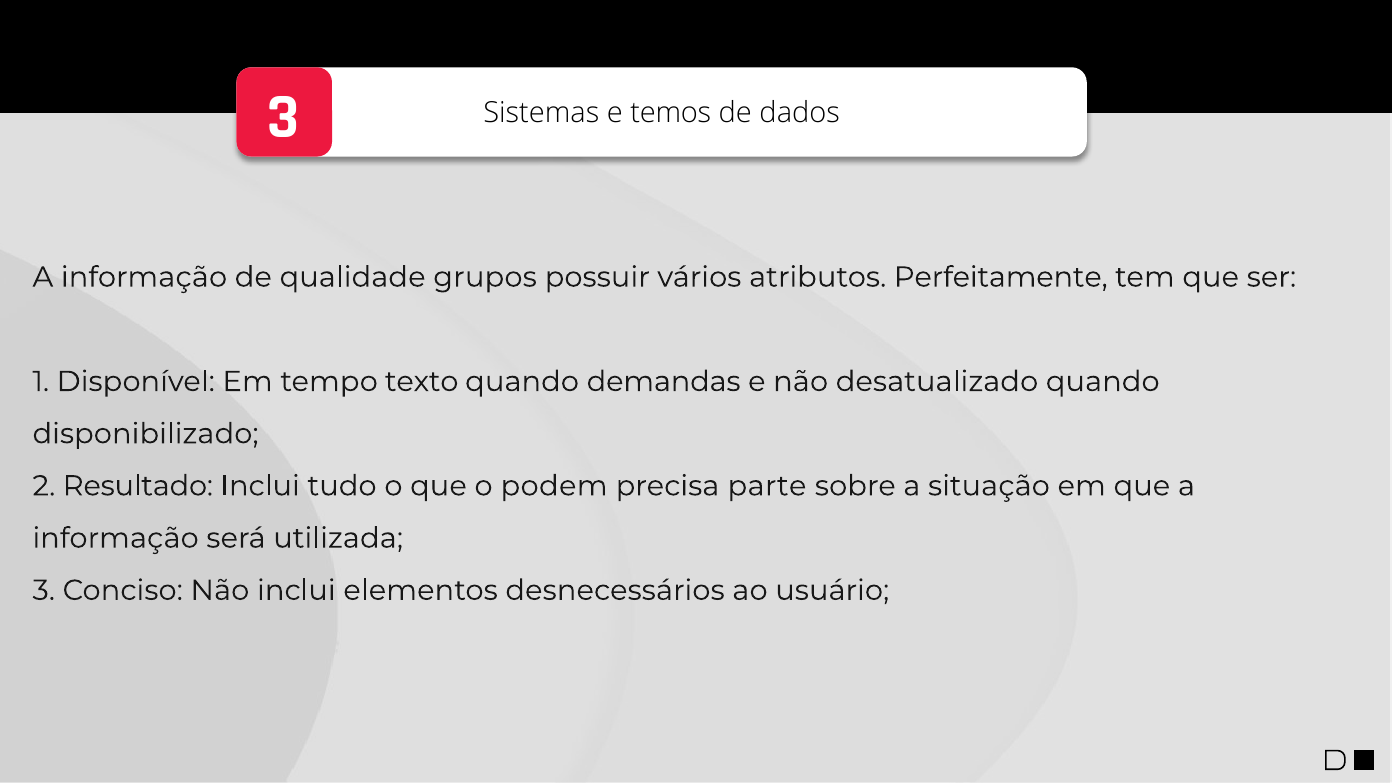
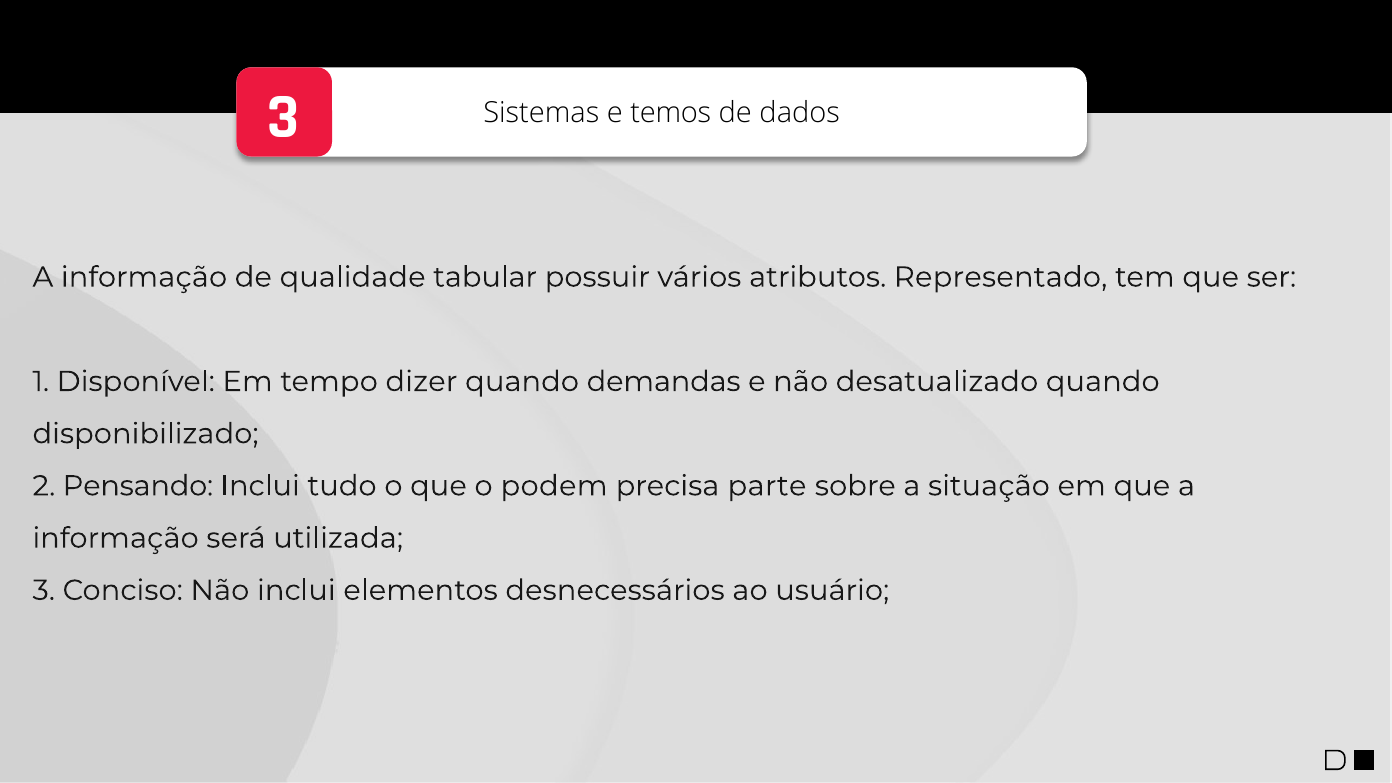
grupos: grupos -> tabular
Perfeitamente: Perfeitamente -> Representado
texto: texto -> dizer
Resultado: Resultado -> Pensando
